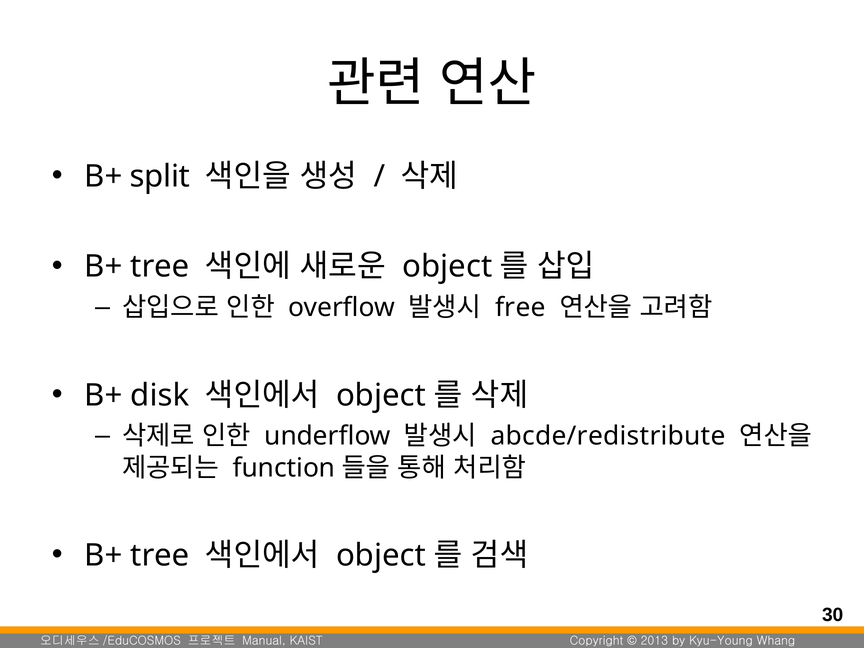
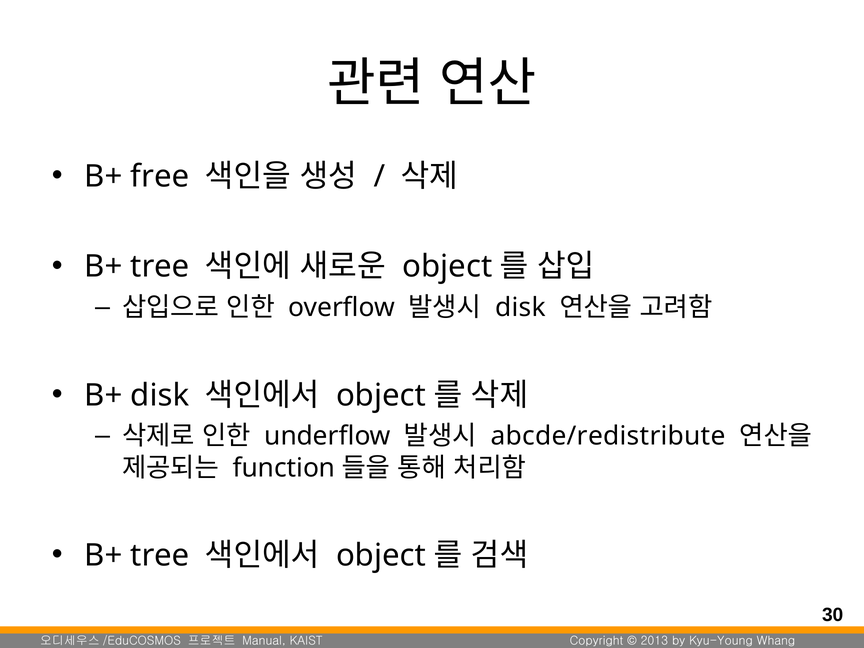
split: split -> free
free at (520, 308): free -> disk
